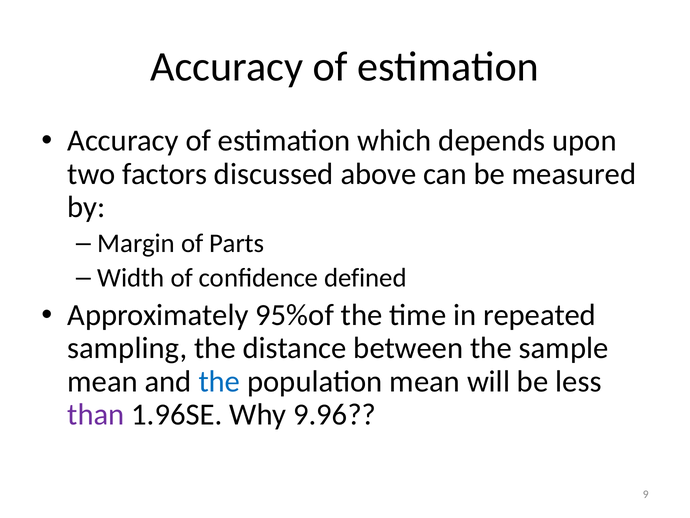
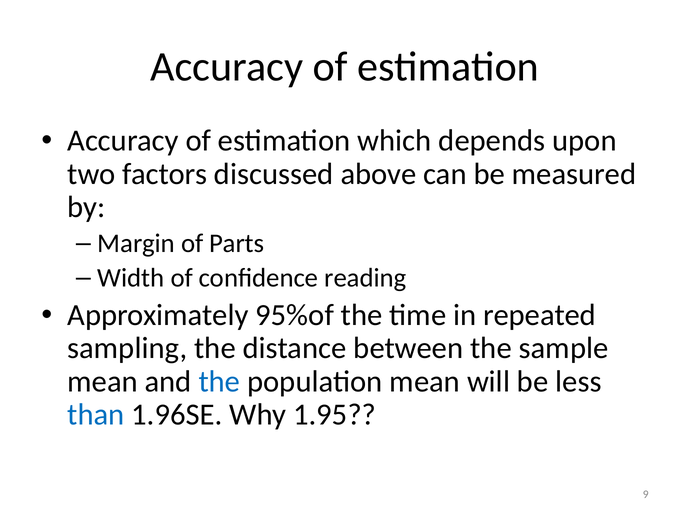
defined: defined -> reading
than colour: purple -> blue
9.96: 9.96 -> 1.95
